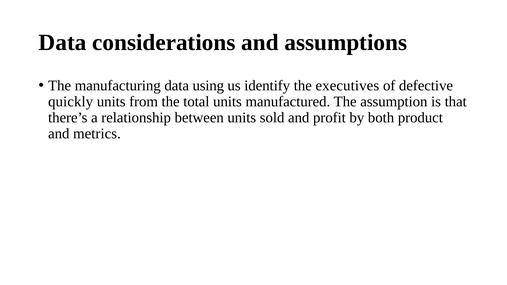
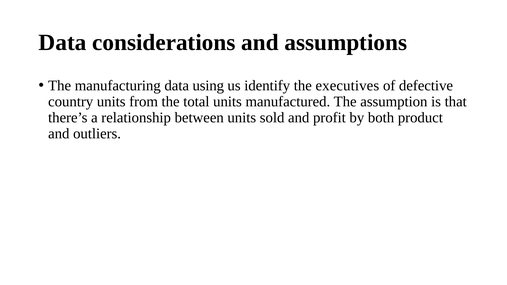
quickly: quickly -> country
metrics: metrics -> outliers
